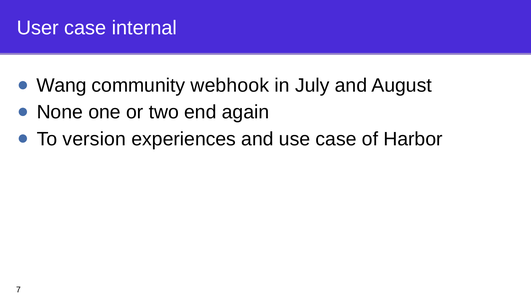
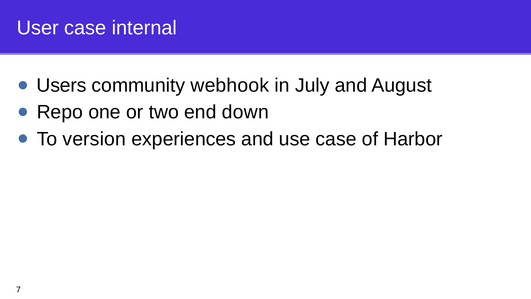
Wang: Wang -> Users
None: None -> Repo
again: again -> down
